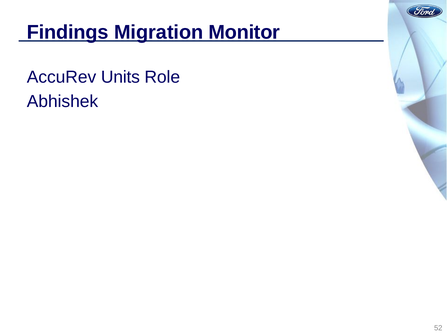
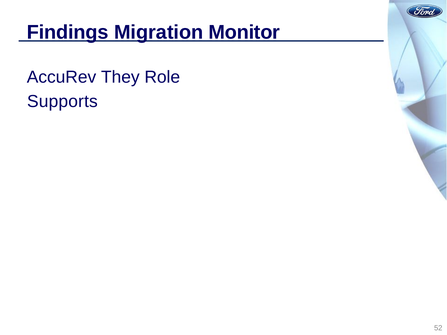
Units: Units -> They
Abhishek: Abhishek -> Supports
